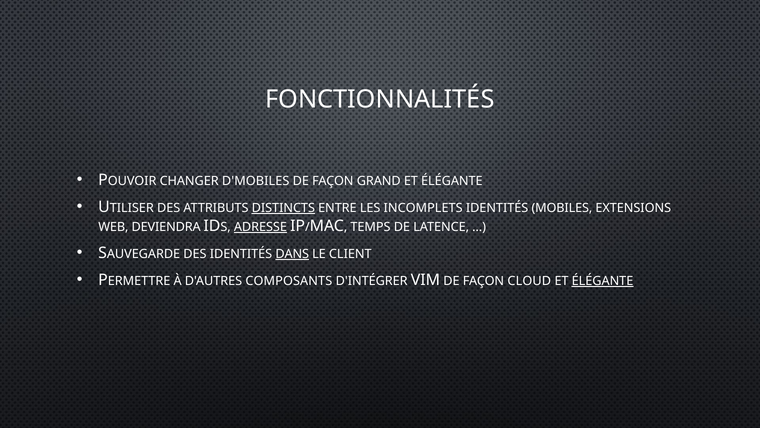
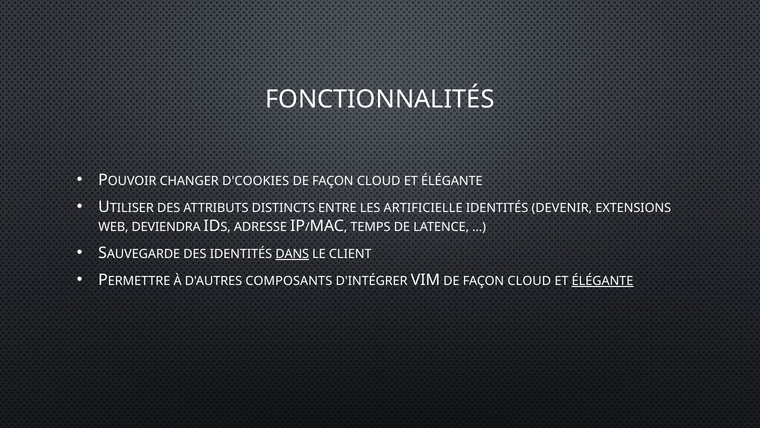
D'MOBILES: D'MOBILES -> D'COOKIES
GRAND at (379, 181): GRAND -> CLOUD
DISTINCTS underline: present -> none
INCOMPLETS: INCOMPLETS -> ARTIFICIELLE
MOBILES: MOBILES -> DEVENIR
ADRESSE underline: present -> none
